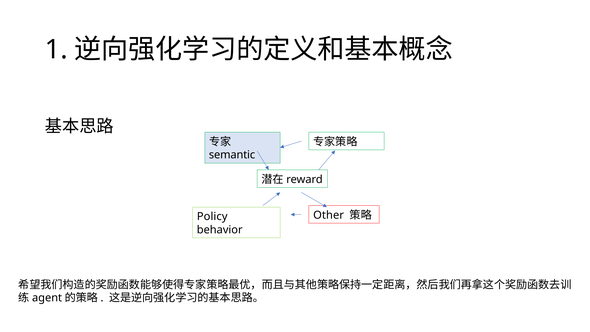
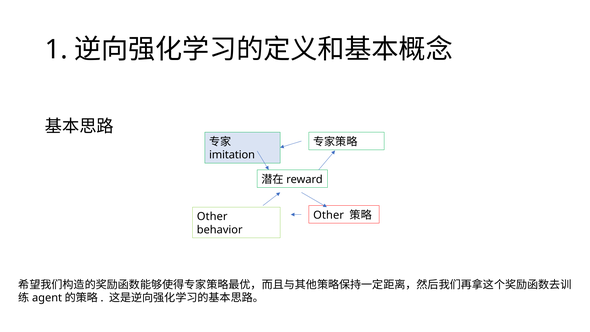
semantic: semantic -> imitation
Policy at (212, 217): Policy -> Other
